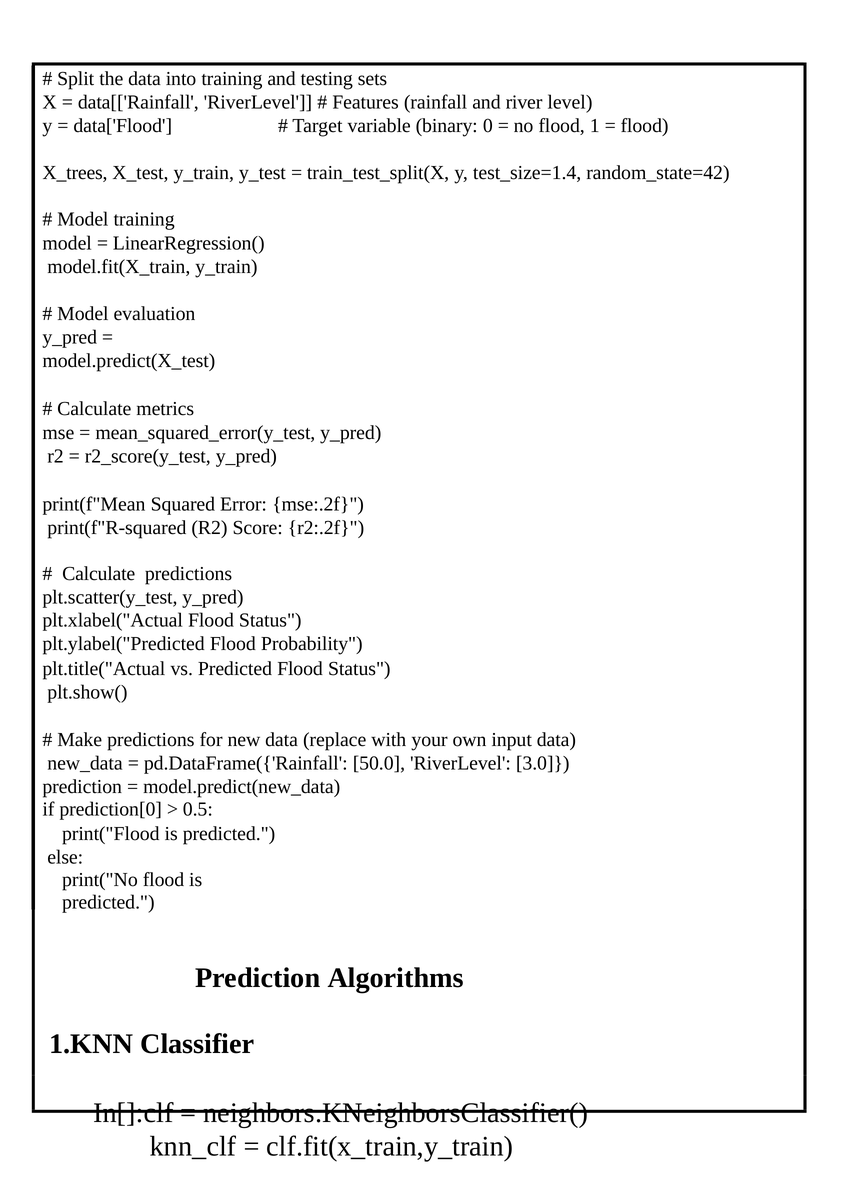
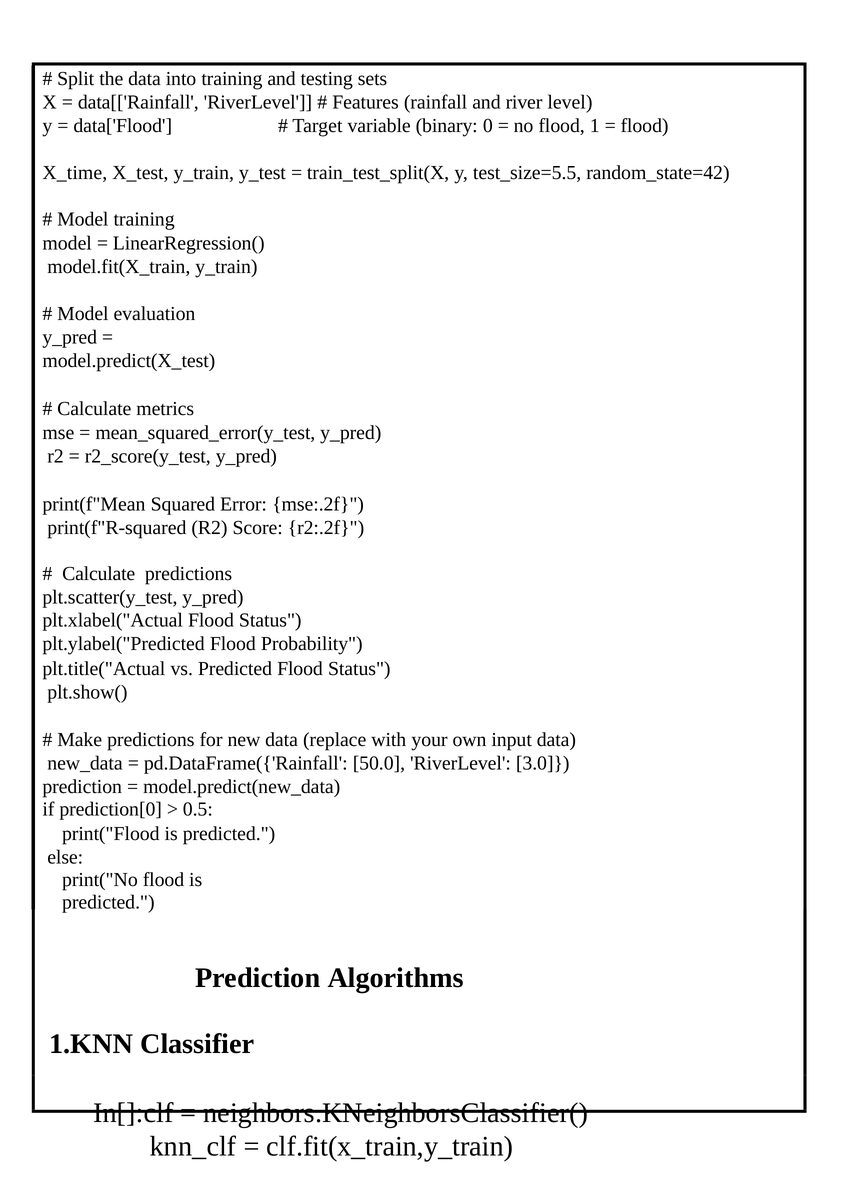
X_trees: X_trees -> X_time
test_size=1.4: test_size=1.4 -> test_size=5.5
